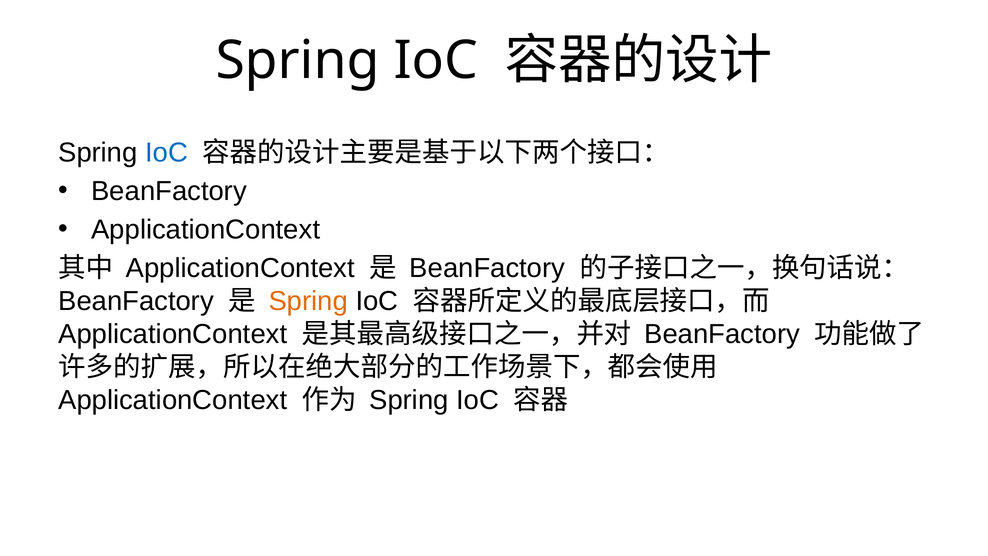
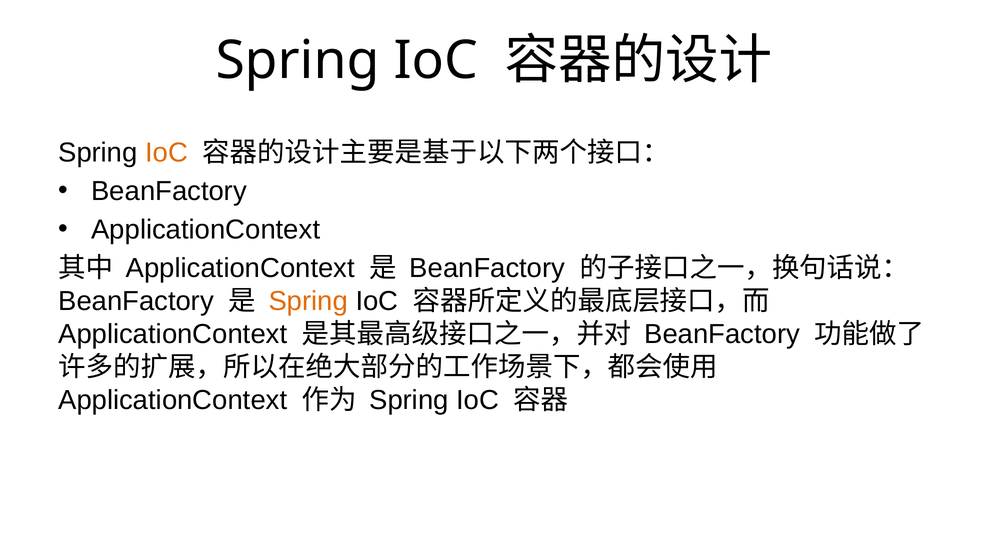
IoC at (167, 153) colour: blue -> orange
